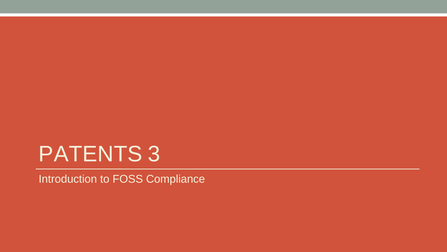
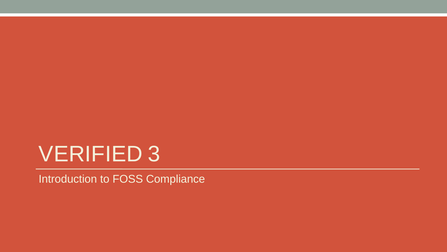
PATENTS: PATENTS -> VERIFIED
